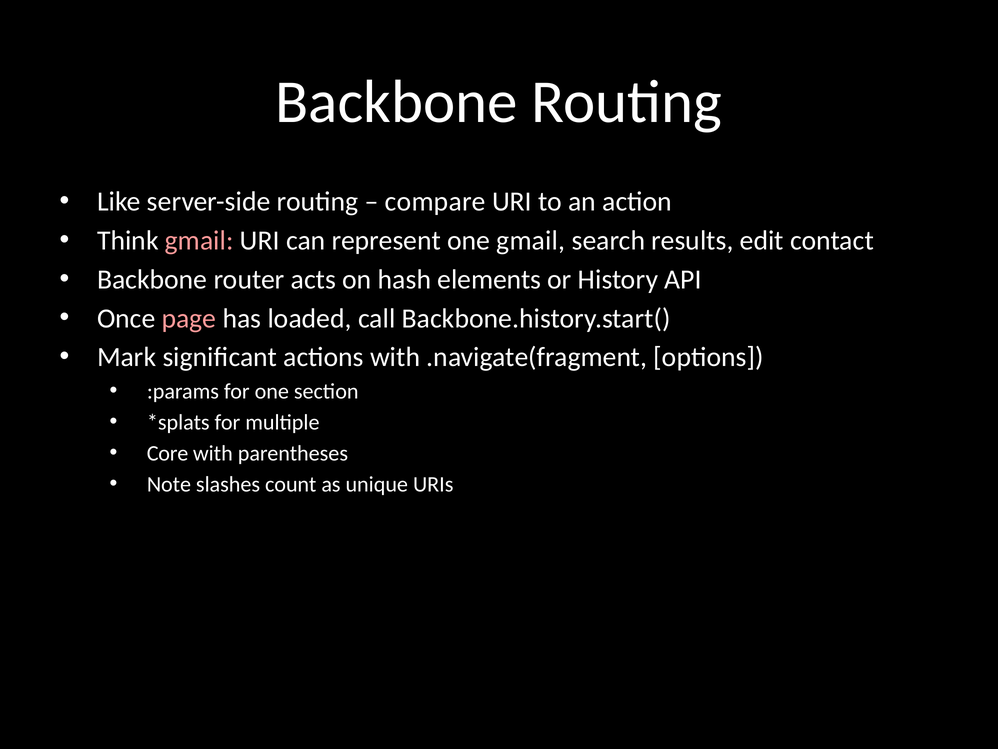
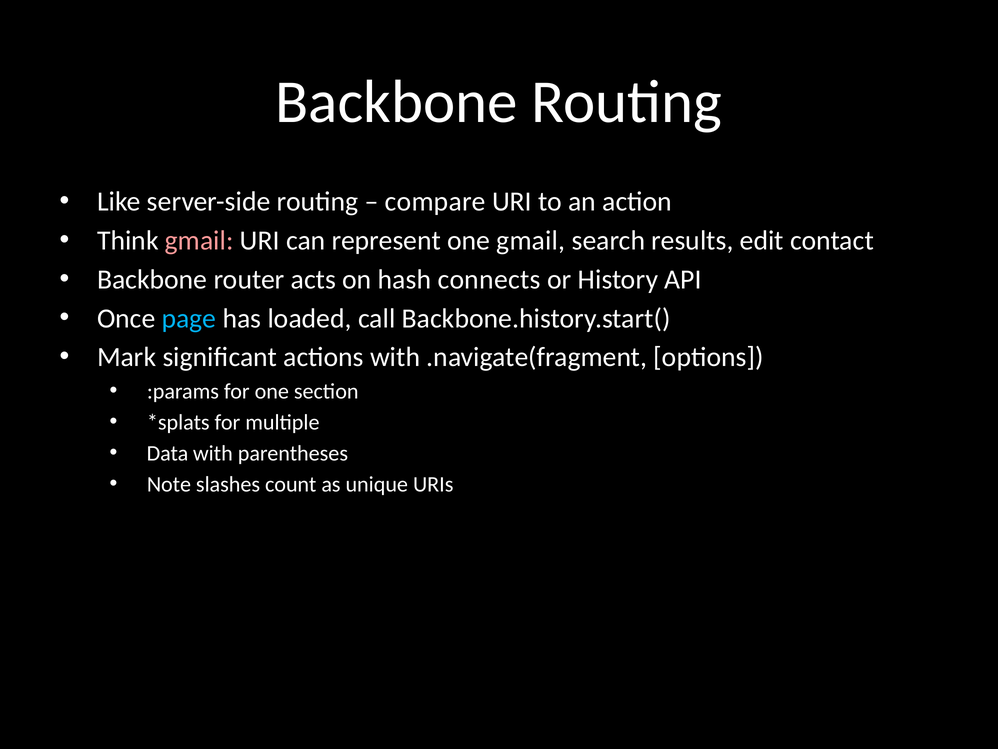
elements: elements -> connects
page colour: pink -> light blue
Core: Core -> Data
